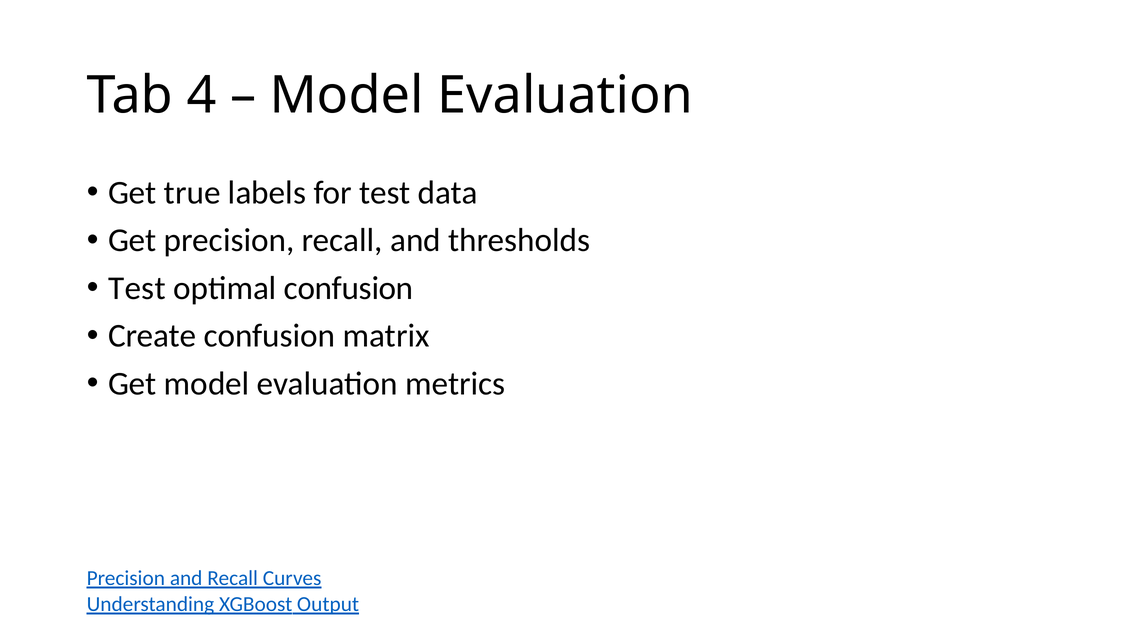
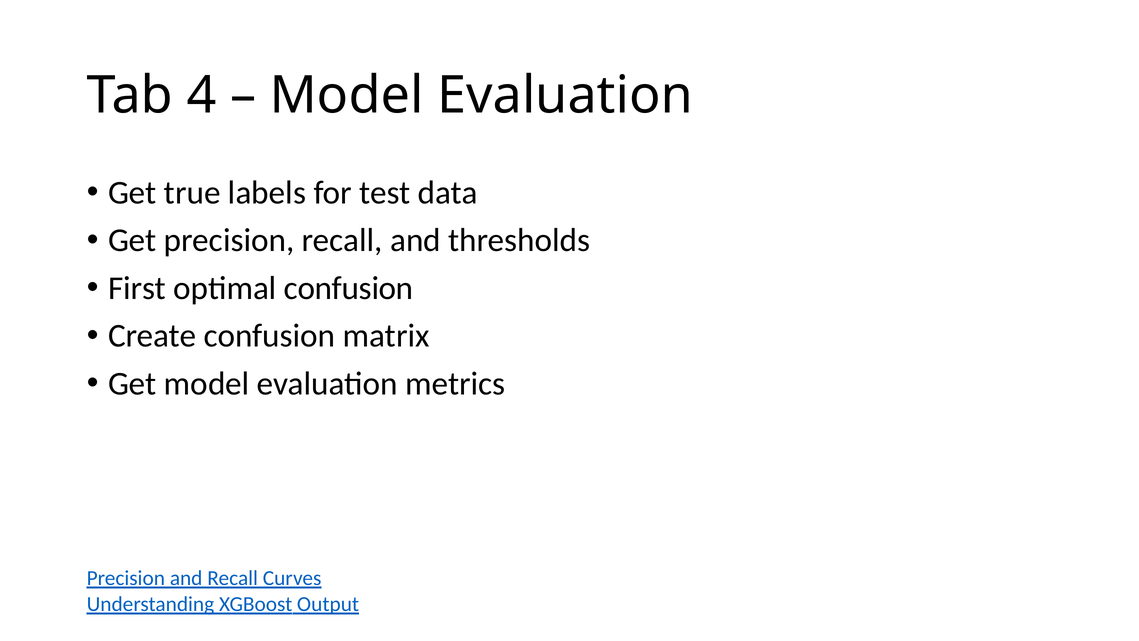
Test at (137, 288): Test -> First
